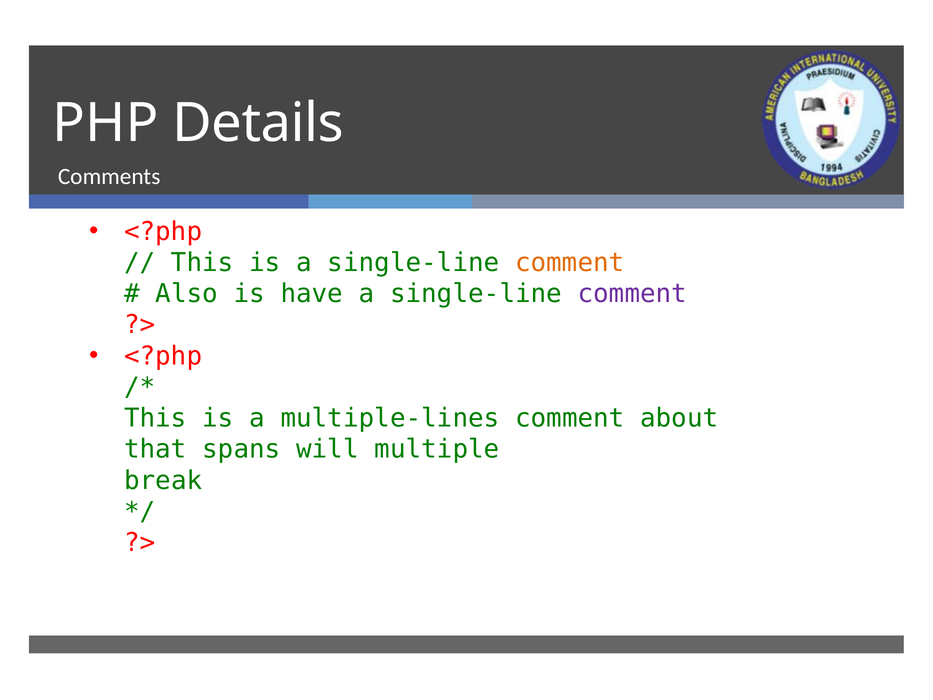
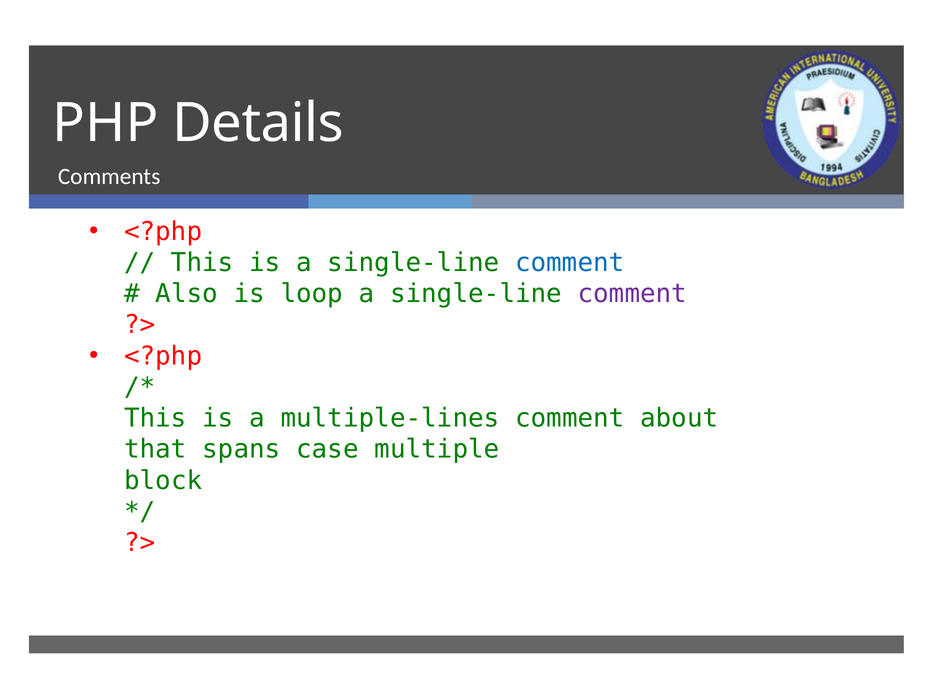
comment at (570, 263) colour: orange -> blue
have: have -> loop
will: will -> case
break: break -> block
